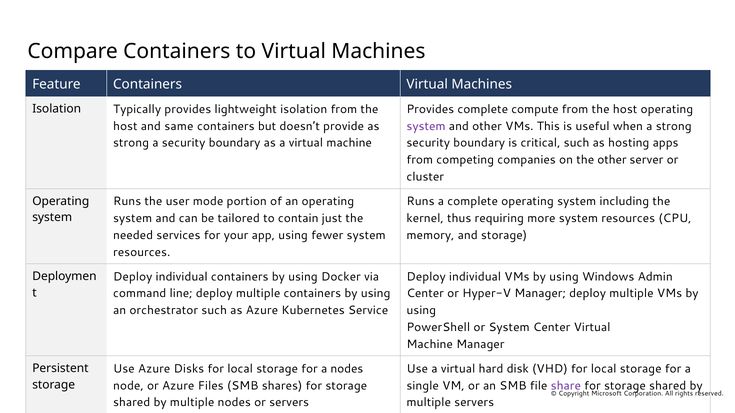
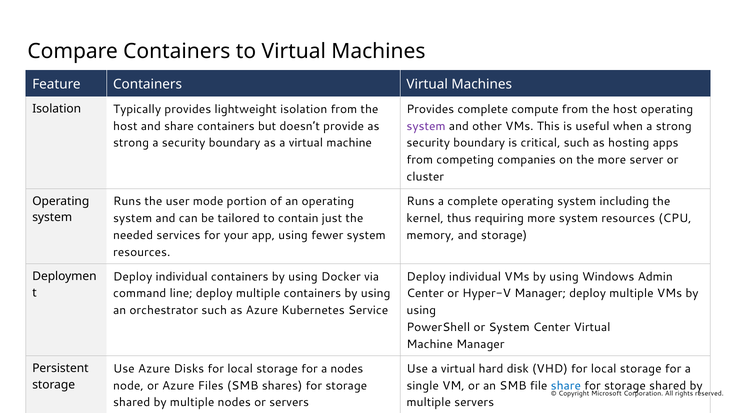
and same: same -> share
the other: other -> more
share at (566, 386) colour: purple -> blue
